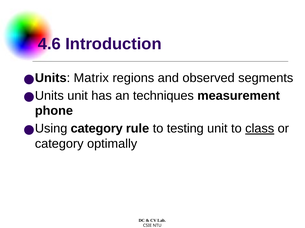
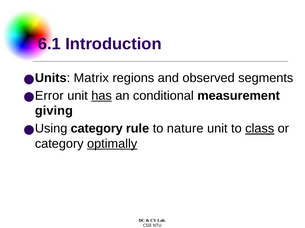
4.6: 4.6 -> 6.1
Units at (49, 96): Units -> Error
has underline: none -> present
techniques: techniques -> conditional
phone: phone -> giving
testing: testing -> nature
optimally underline: none -> present
